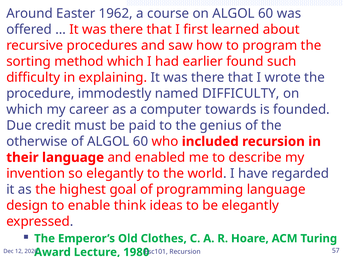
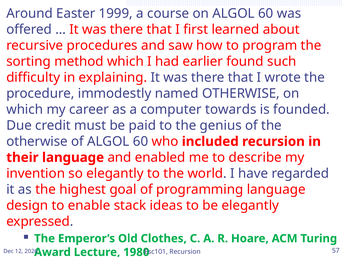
1962: 1962 -> 1999
named DIFFICULTY: DIFFICULTY -> OTHERWISE
think: think -> stack
